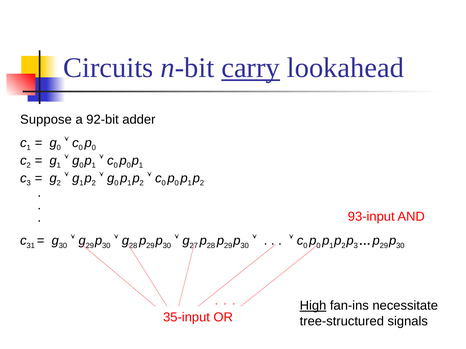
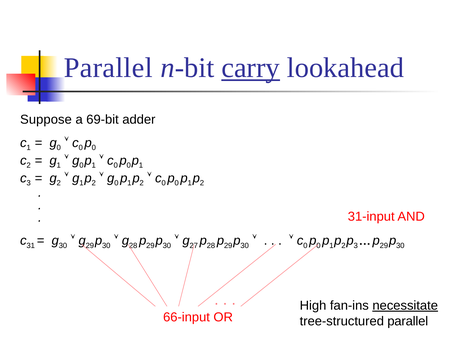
Circuits at (108, 68): Circuits -> Parallel
92-bit: 92-bit -> 69-bit
93-input: 93-input -> 31-input
High underline: present -> none
necessitate underline: none -> present
35-input: 35-input -> 66-input
tree-structured signals: signals -> parallel
